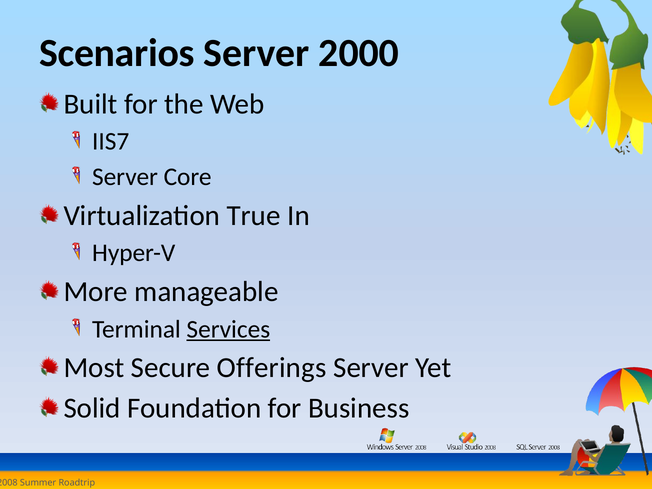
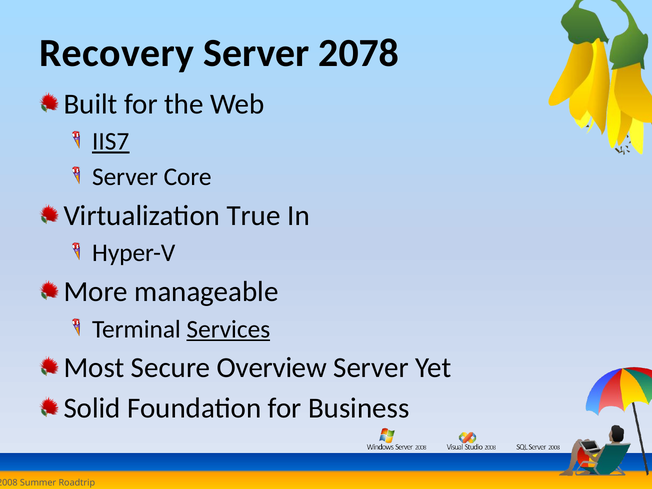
Scenarios: Scenarios -> Recovery
2000: 2000 -> 2078
IIS7 underline: none -> present
Offerings: Offerings -> Overview
